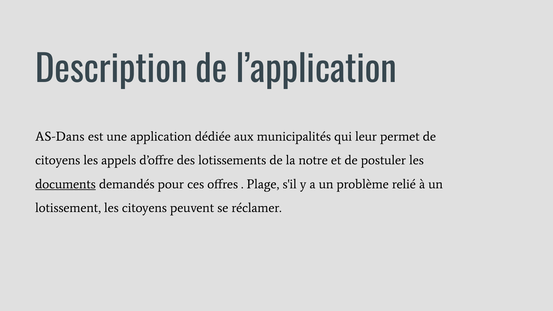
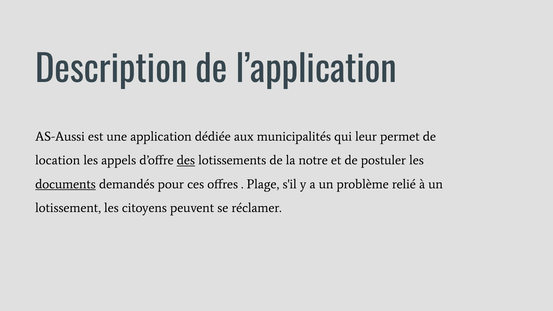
AS-Dans: AS-Dans -> AS-Aussi
citoyens at (58, 160): citoyens -> location
des underline: none -> present
